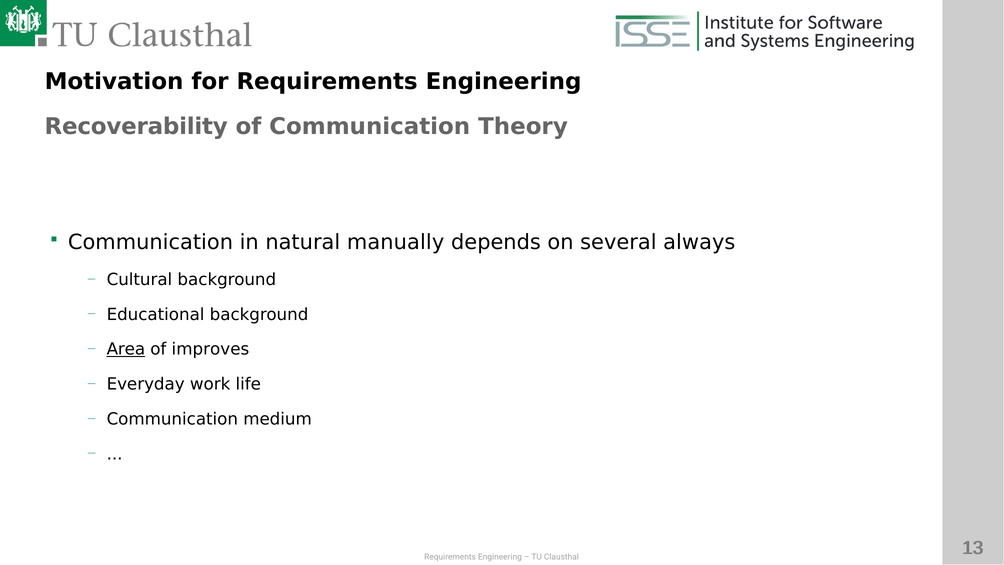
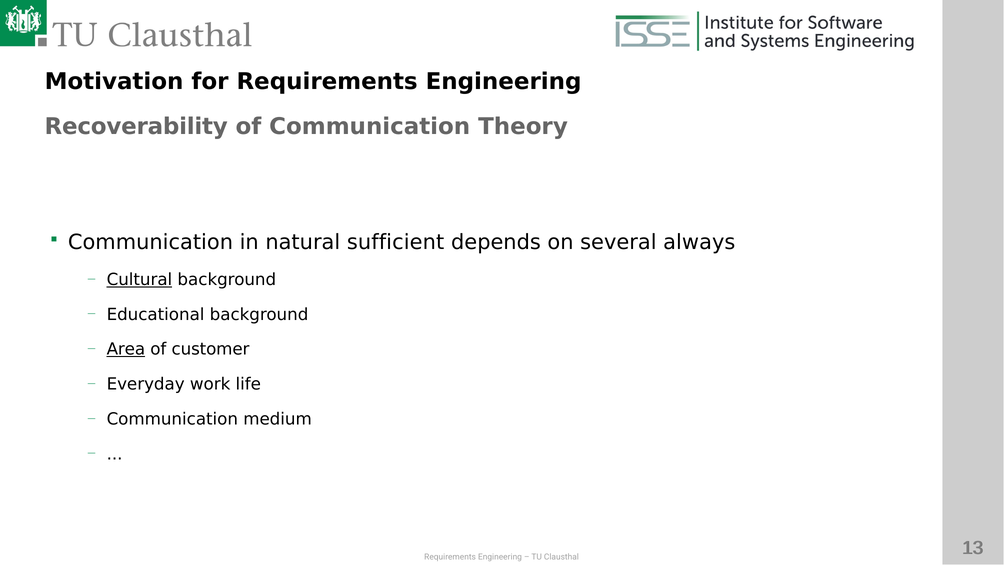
manually: manually -> sufficient
Cultural underline: none -> present
improves: improves -> customer
